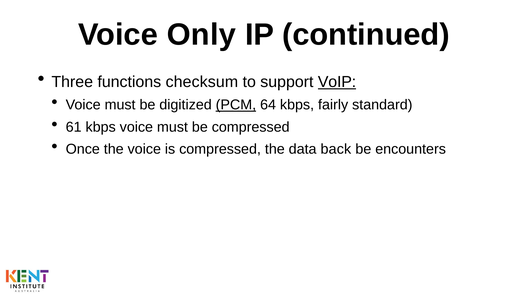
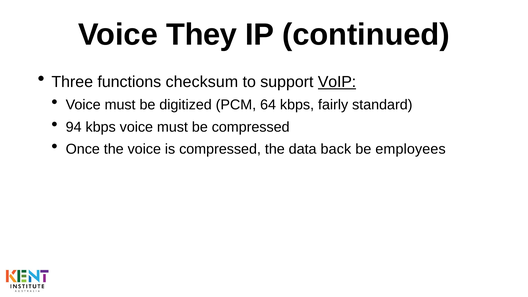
Only: Only -> They
PCM underline: present -> none
61: 61 -> 94
encounters: encounters -> employees
